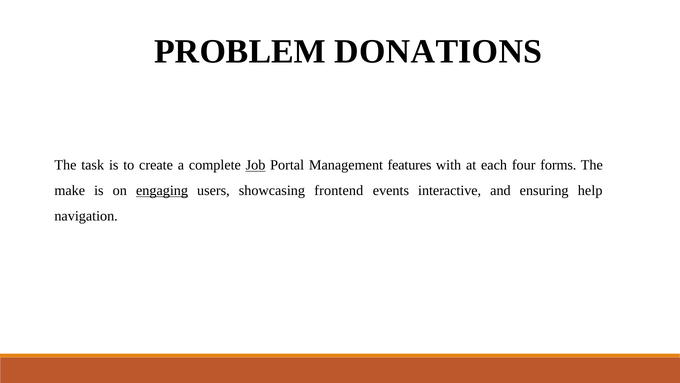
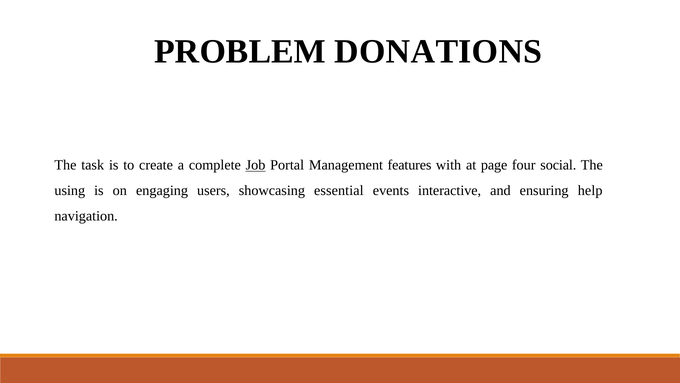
each: each -> page
forms: forms -> social
make: make -> using
engaging underline: present -> none
frontend: frontend -> essential
